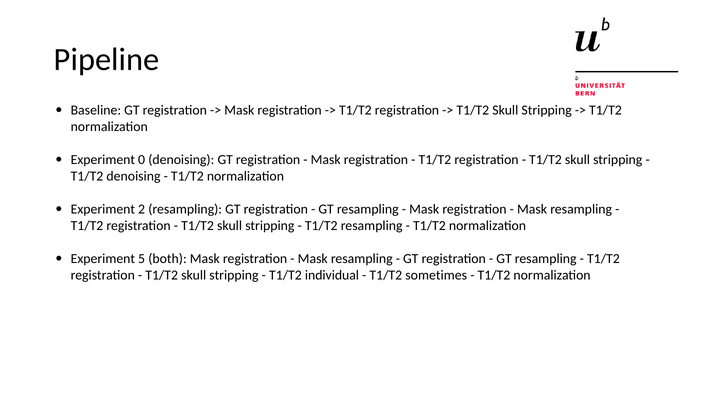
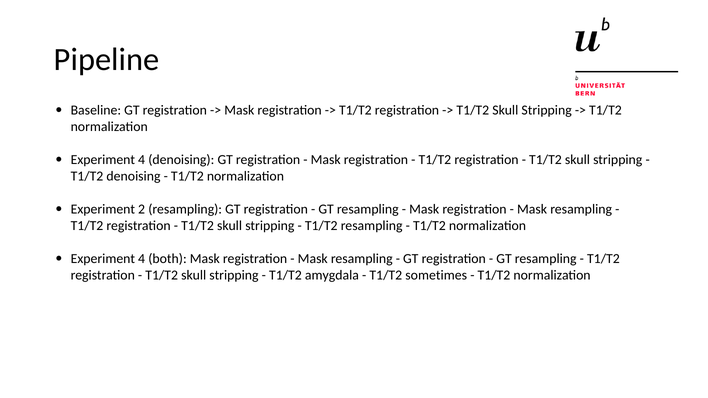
0 at (142, 160): 0 -> 4
5 at (142, 259): 5 -> 4
individual: individual -> amygdala
